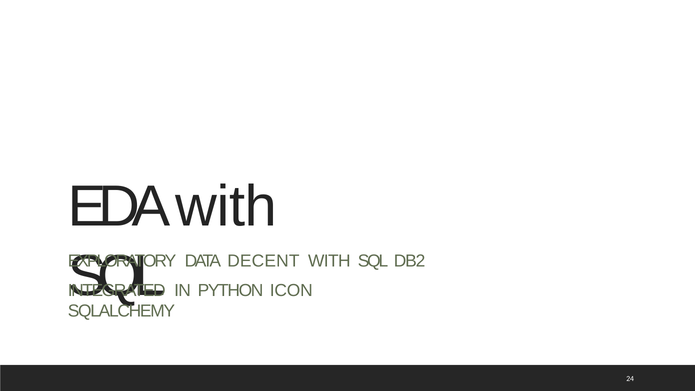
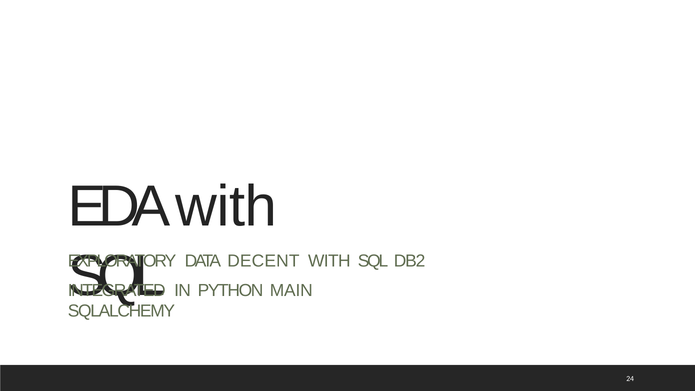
ICON: ICON -> MAIN
